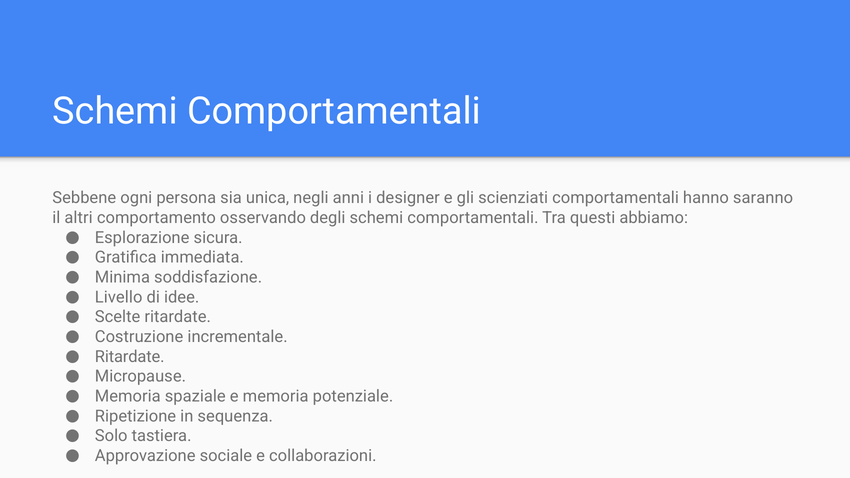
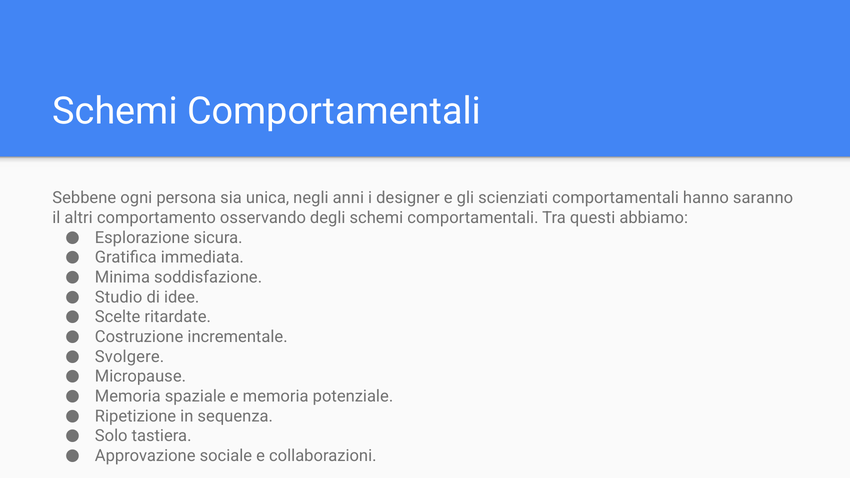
Livello: Livello -> Studio
Ritardate at (130, 357): Ritardate -> Svolgere
